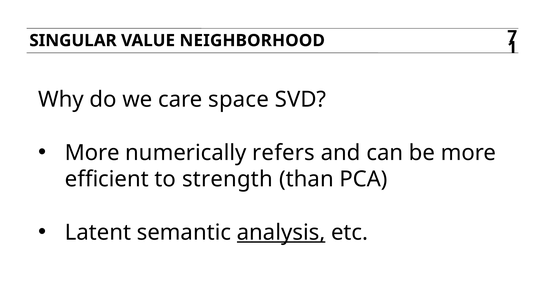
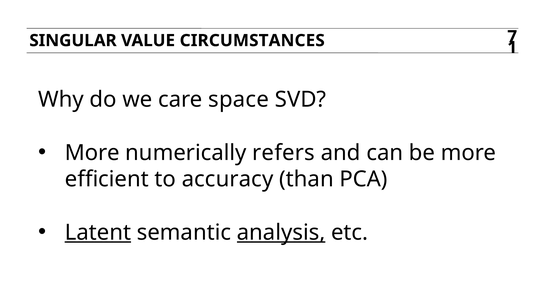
NEIGHBORHOOD: NEIGHBORHOOD -> CIRCUMSTANCES
strength: strength -> accuracy
Latent underline: none -> present
